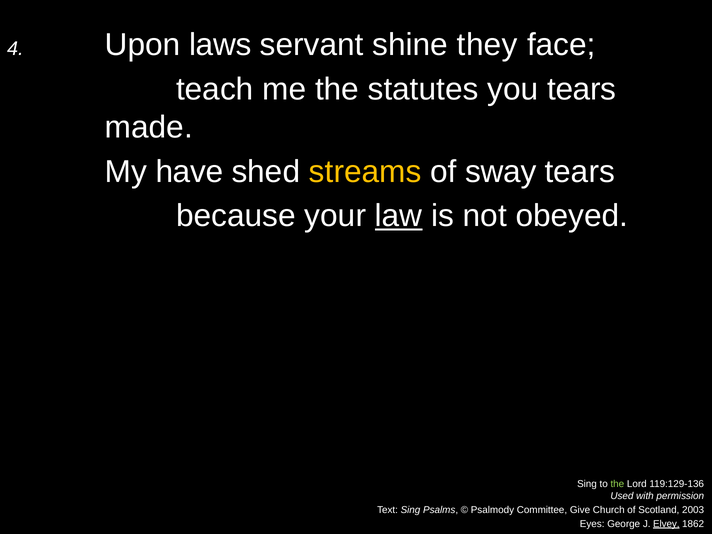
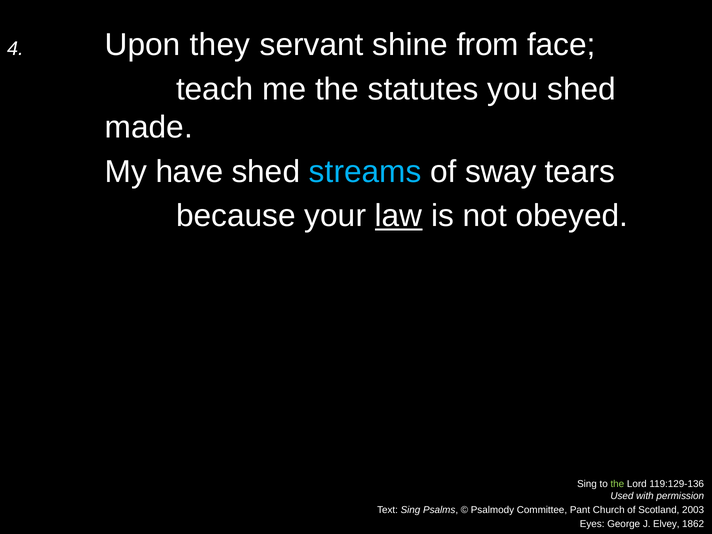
laws: laws -> they
they: they -> from
you tears: tears -> shed
streams colour: yellow -> light blue
Give: Give -> Pant
Elvey underline: present -> none
